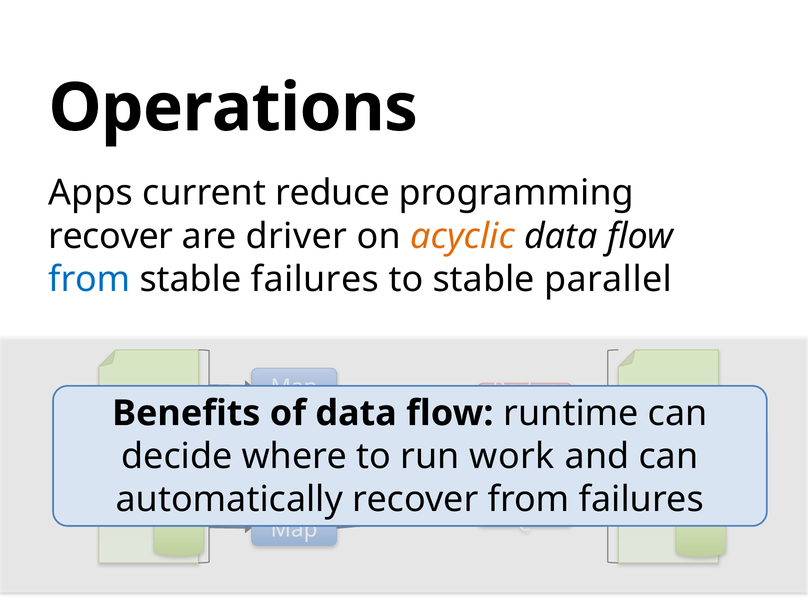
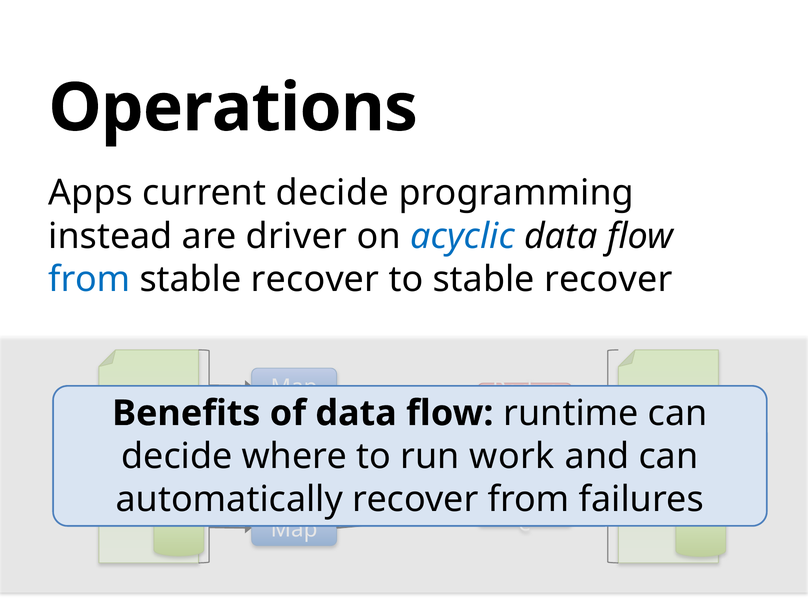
current reduce: reduce -> decide
recover at (111, 236): recover -> instead
acyclic colour: orange -> blue
failures at (315, 279): failures -> recover
to stable parallel: parallel -> recover
